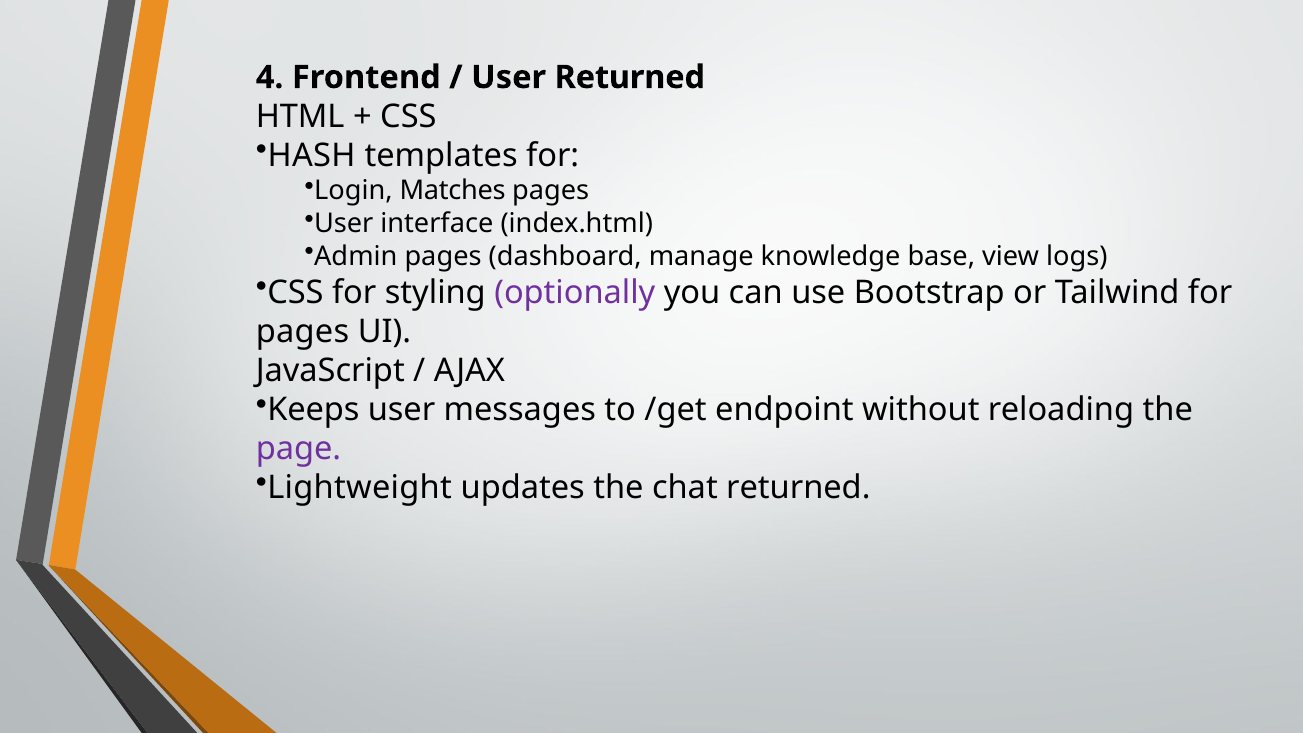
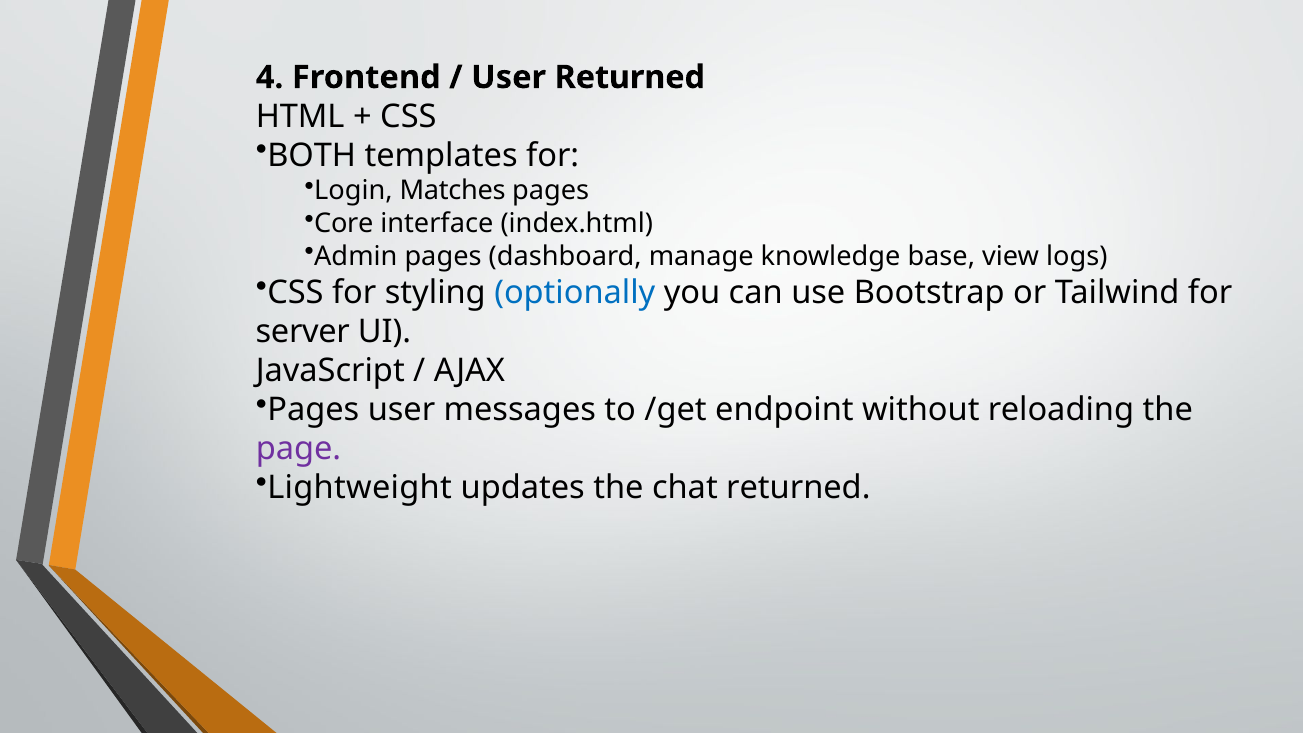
HASH: HASH -> BOTH
User at (344, 224): User -> Core
optionally colour: purple -> blue
pages at (302, 331): pages -> server
Keeps at (313, 410): Keeps -> Pages
